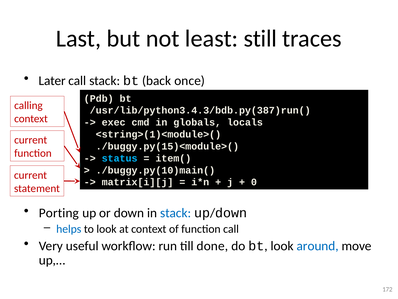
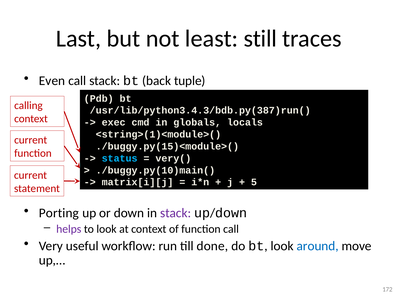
Later: Later -> Even
once: once -> tuple
item(: item( -> very(
0: 0 -> 5
stack at (176, 213) colour: blue -> purple
helps colour: blue -> purple
